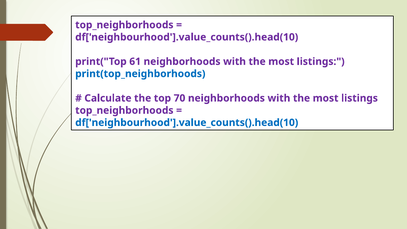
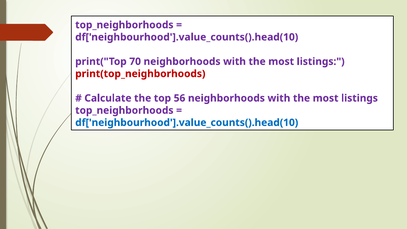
61: 61 -> 70
print(top_neighborhoods colour: blue -> red
70: 70 -> 56
